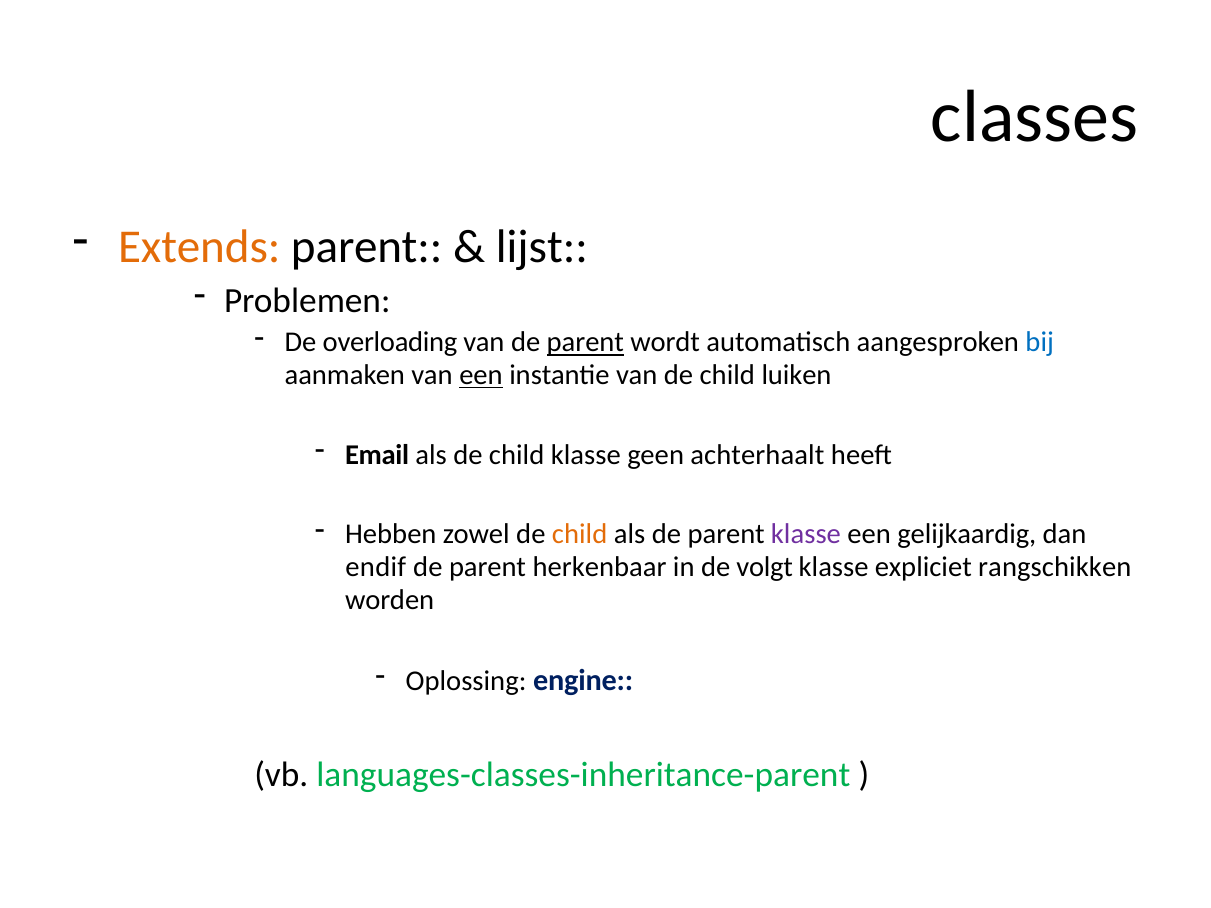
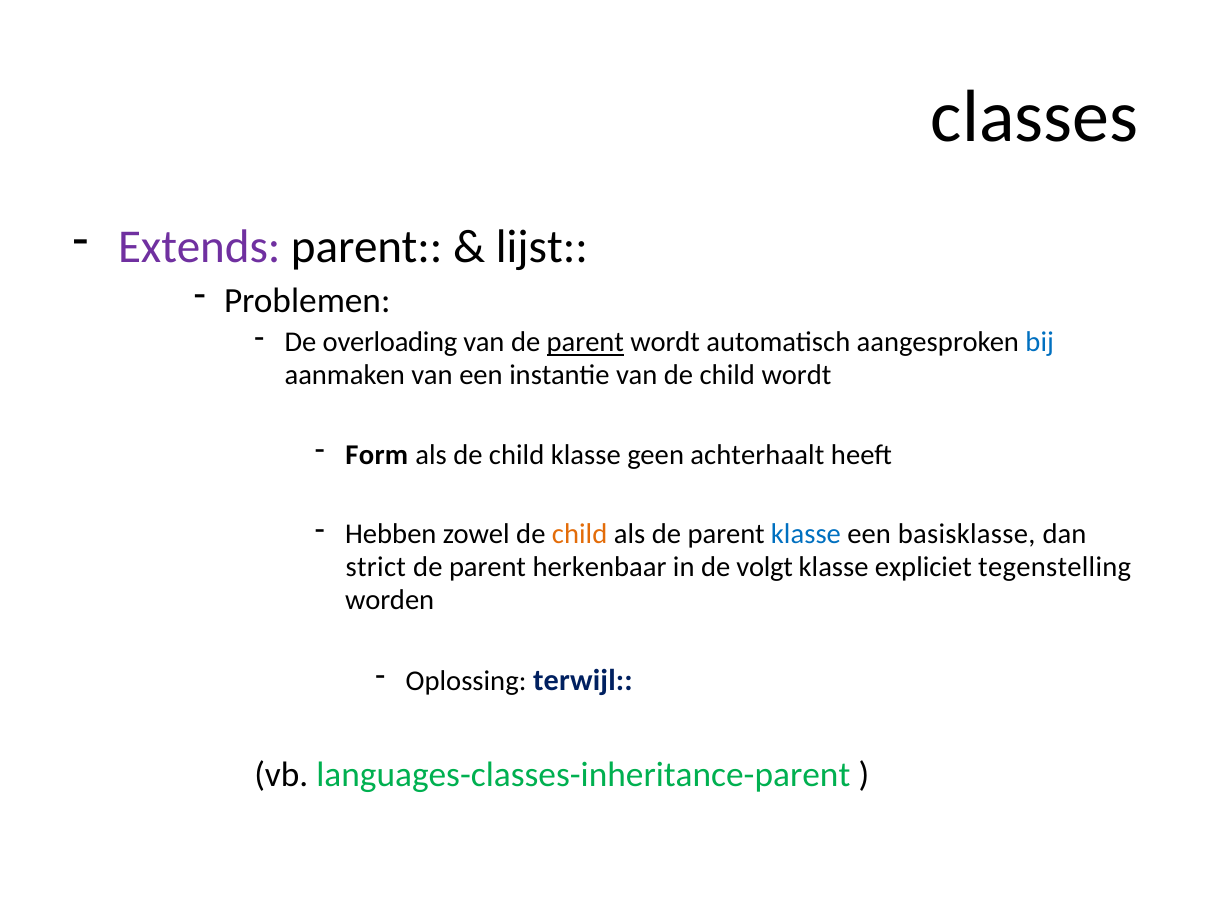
Extends colour: orange -> purple
een at (481, 375) underline: present -> none
child luiken: luiken -> wordt
Email: Email -> Form
klasse at (806, 534) colour: purple -> blue
gelijkaardig: gelijkaardig -> basisklasse
endif: endif -> strict
rangschikken: rangschikken -> tegenstelling
engine: engine -> terwijl
